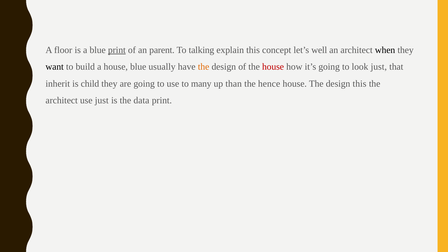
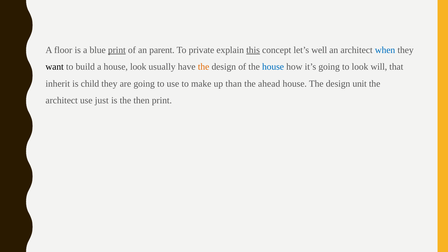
talking: talking -> private
this at (253, 50) underline: none -> present
when colour: black -> blue
house blue: blue -> look
house at (273, 67) colour: red -> blue
look just: just -> will
many: many -> make
hence: hence -> ahead
design this: this -> unit
data: data -> then
